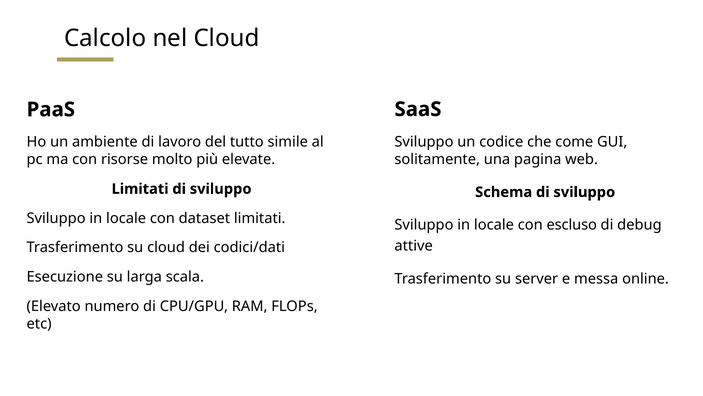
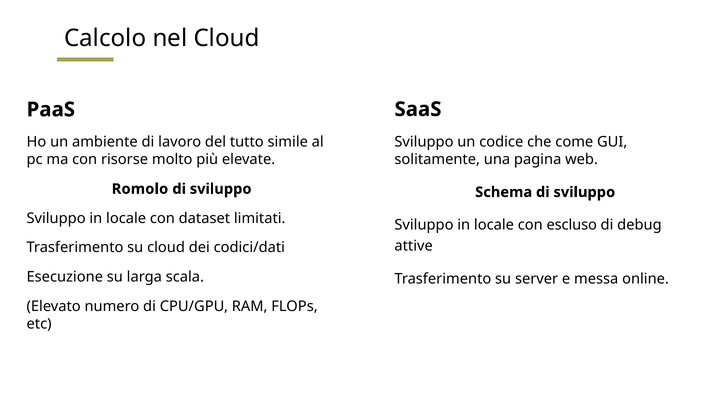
Limitati at (140, 189): Limitati -> Romolo
